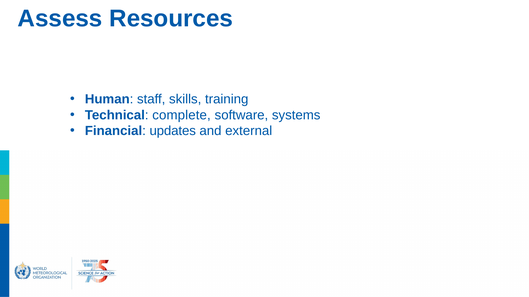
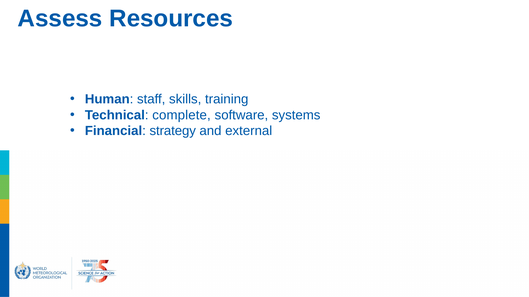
updates: updates -> strategy
